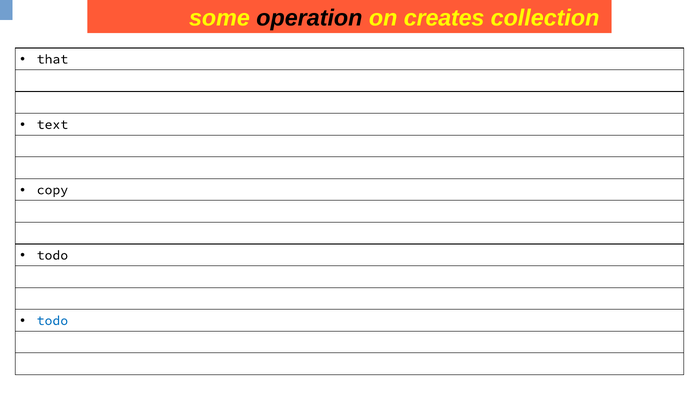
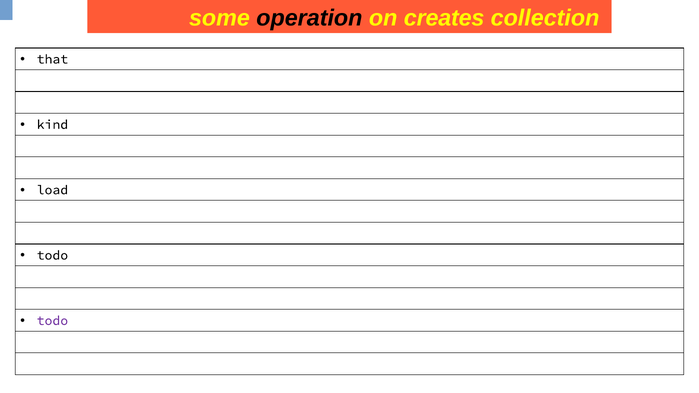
text: text -> kind
copy: copy -> load
todo at (52, 321) colour: blue -> purple
